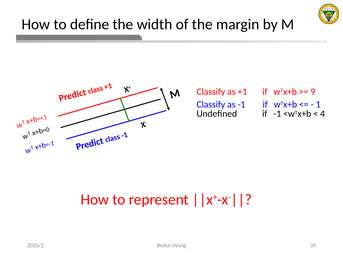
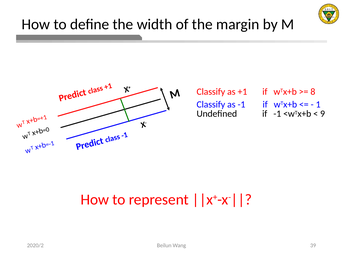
9: 9 -> 8
4: 4 -> 9
